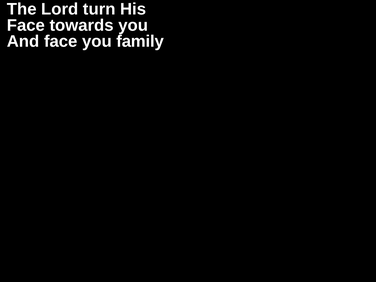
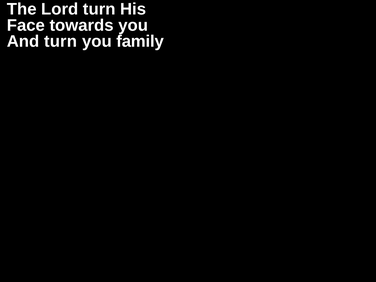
And face: face -> turn
